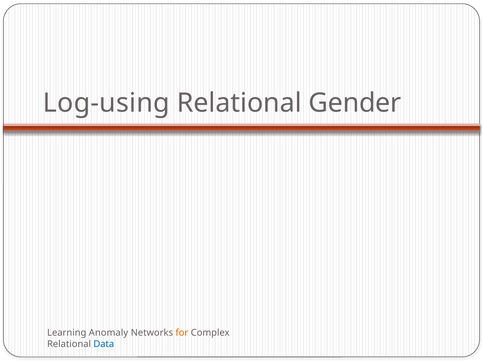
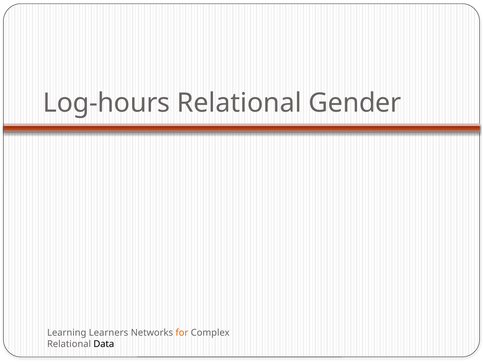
Log-using: Log-using -> Log-hours
Anomaly: Anomaly -> Learners
Data colour: blue -> black
